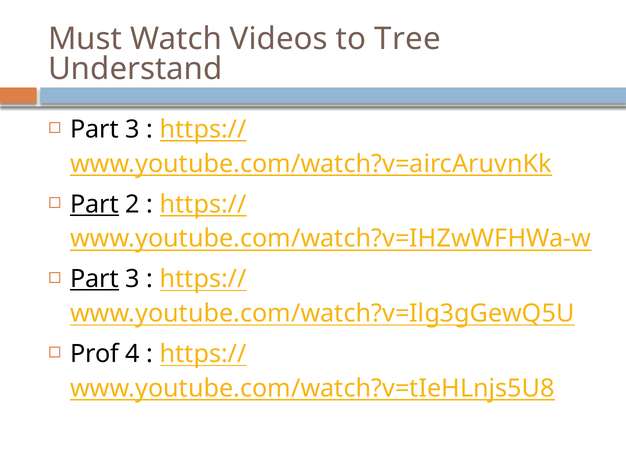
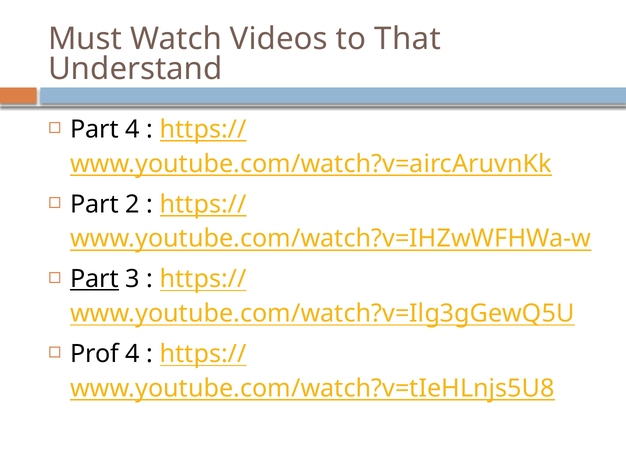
Tree: Tree -> That
3 at (133, 130): 3 -> 4
Part at (94, 204) underline: present -> none
